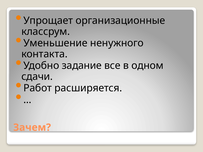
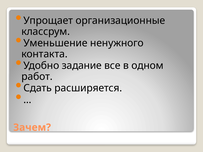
сдачи: сдачи -> работ
Работ: Работ -> Сдать
